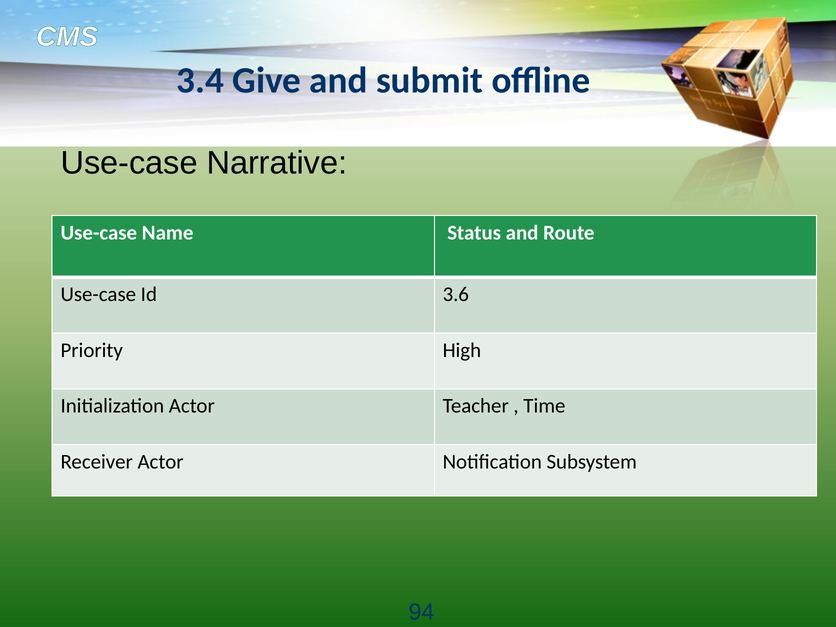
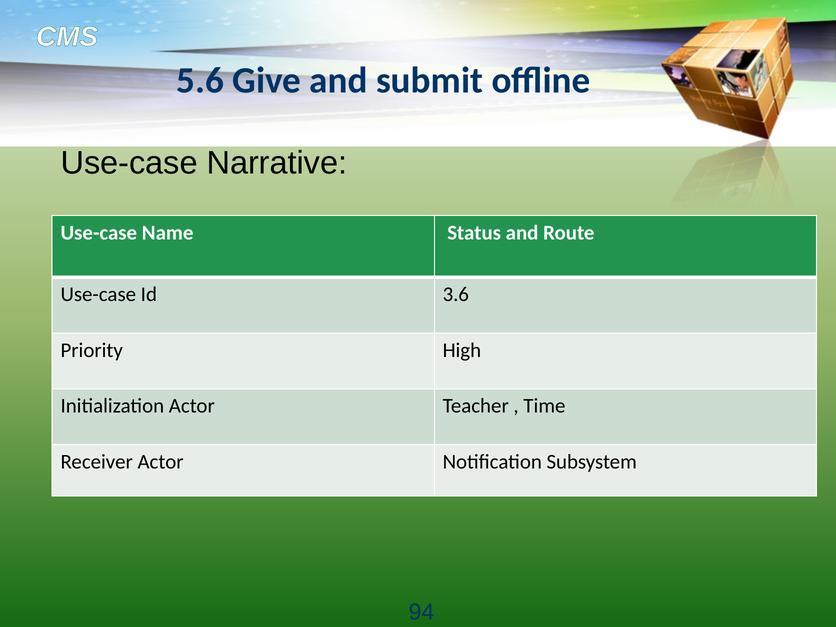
3.4: 3.4 -> 5.6
